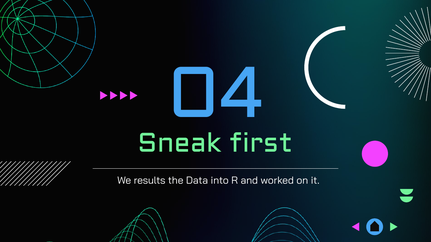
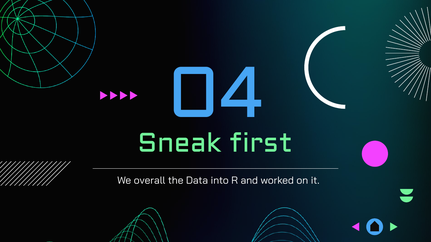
results: results -> overall
